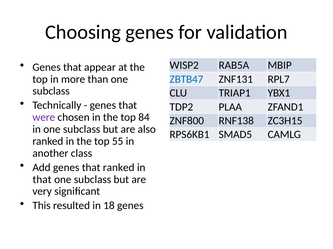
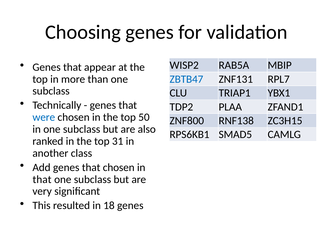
were colour: purple -> blue
84: 84 -> 50
55: 55 -> 31
that ranked: ranked -> chosen
